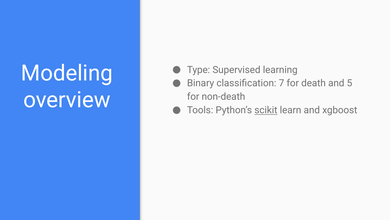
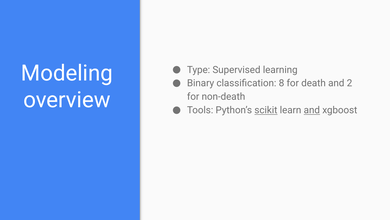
7: 7 -> 8
5: 5 -> 2
and at (312, 110) underline: none -> present
